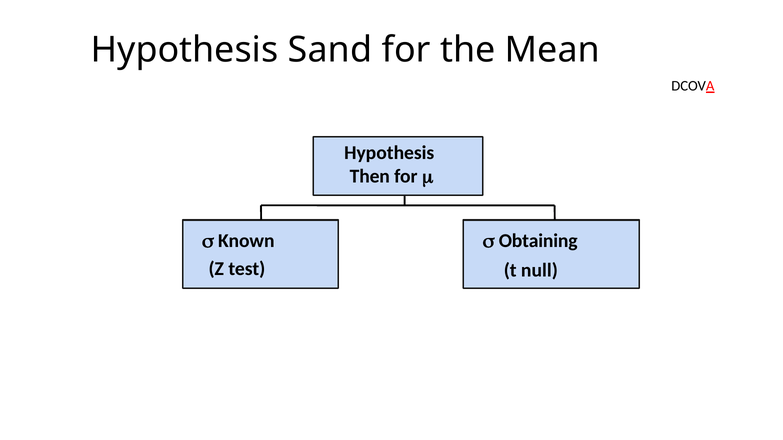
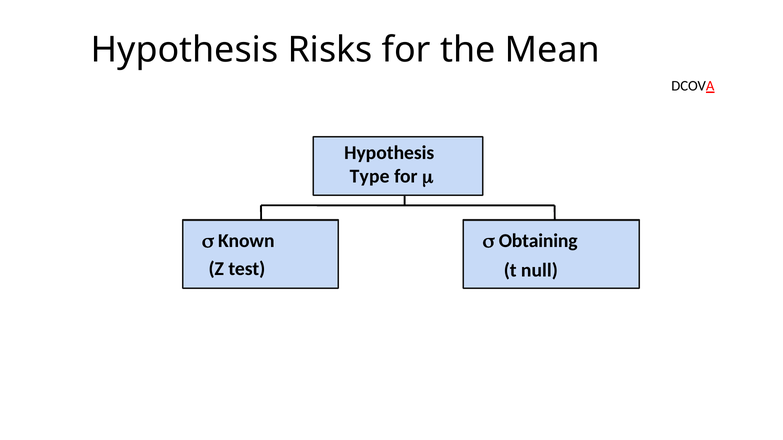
Sand: Sand -> Risks
Then: Then -> Type
